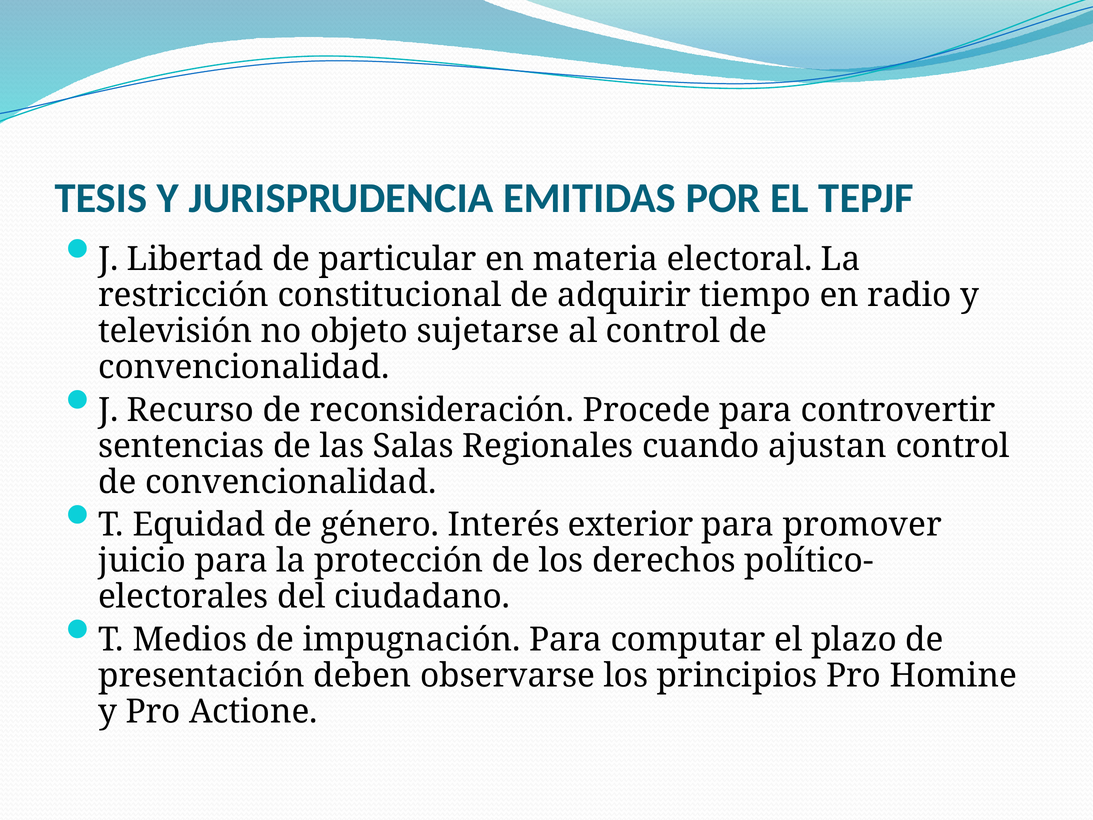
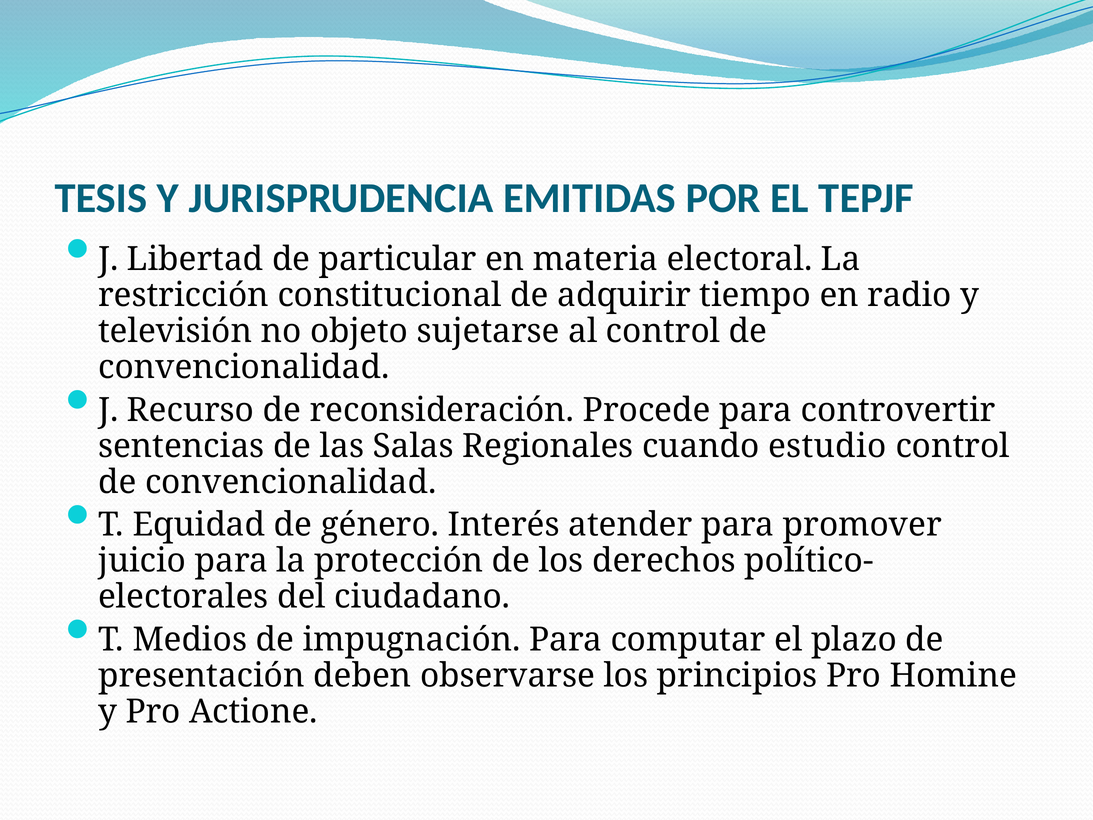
ajustan: ajustan -> estudio
exterior: exterior -> atender
